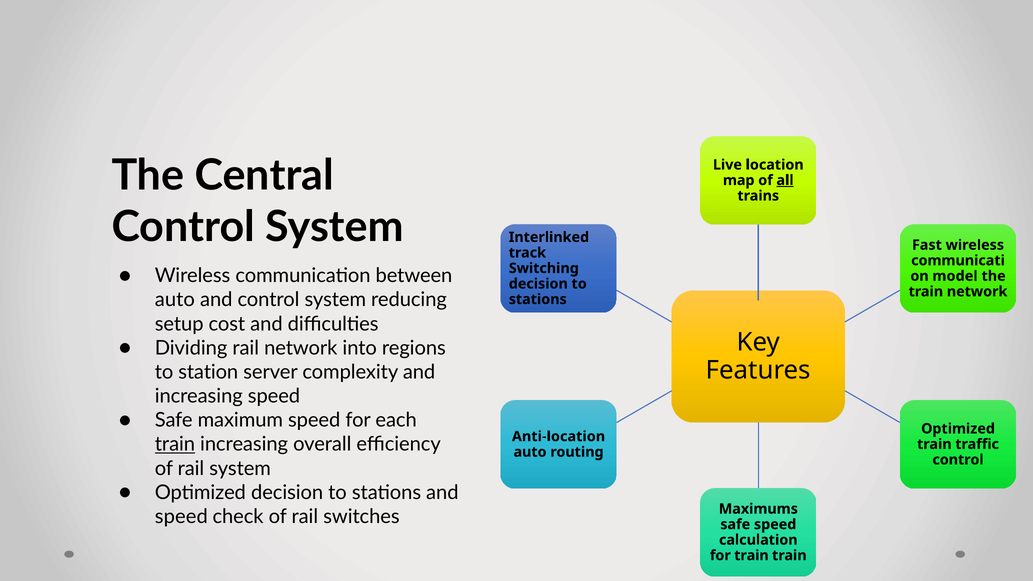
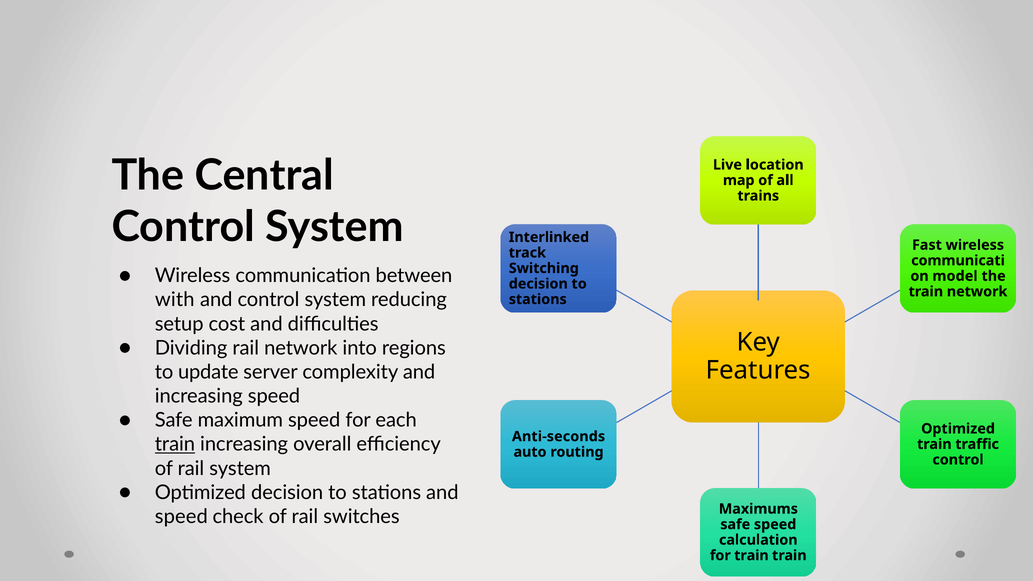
all underline: present -> none
auto at (175, 300): auto -> with
station: station -> update
Anti-location: Anti-location -> Anti-seconds
